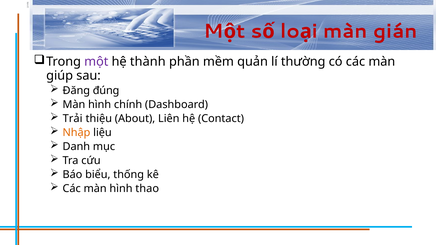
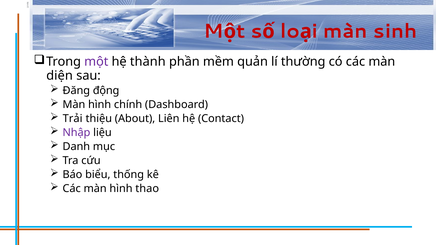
gián: gián -> sinh
giúp: giúp -> diện
đúng: đúng -> động
Nhập colour: orange -> purple
